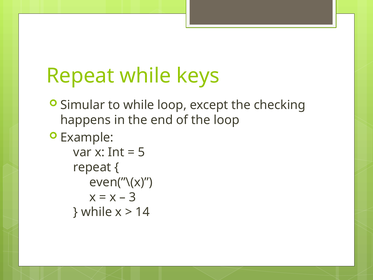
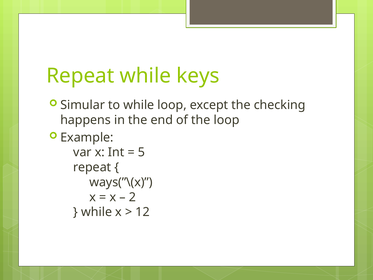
even(”\(x: even(”\(x -> ways(”\(x
3: 3 -> 2
14: 14 -> 12
